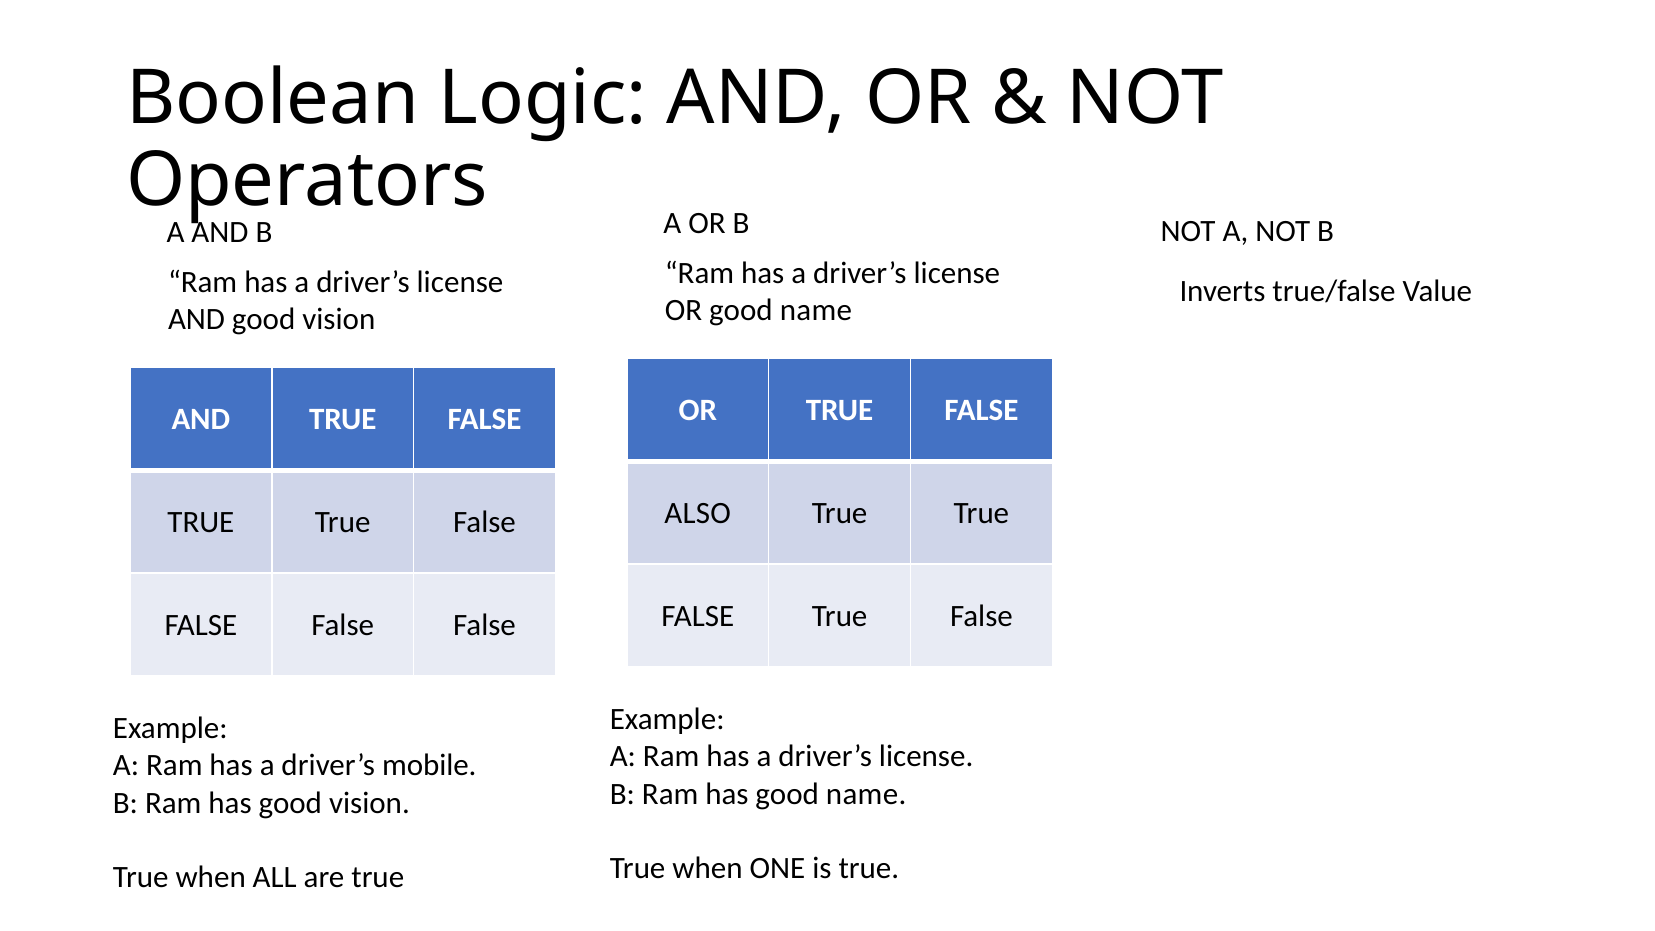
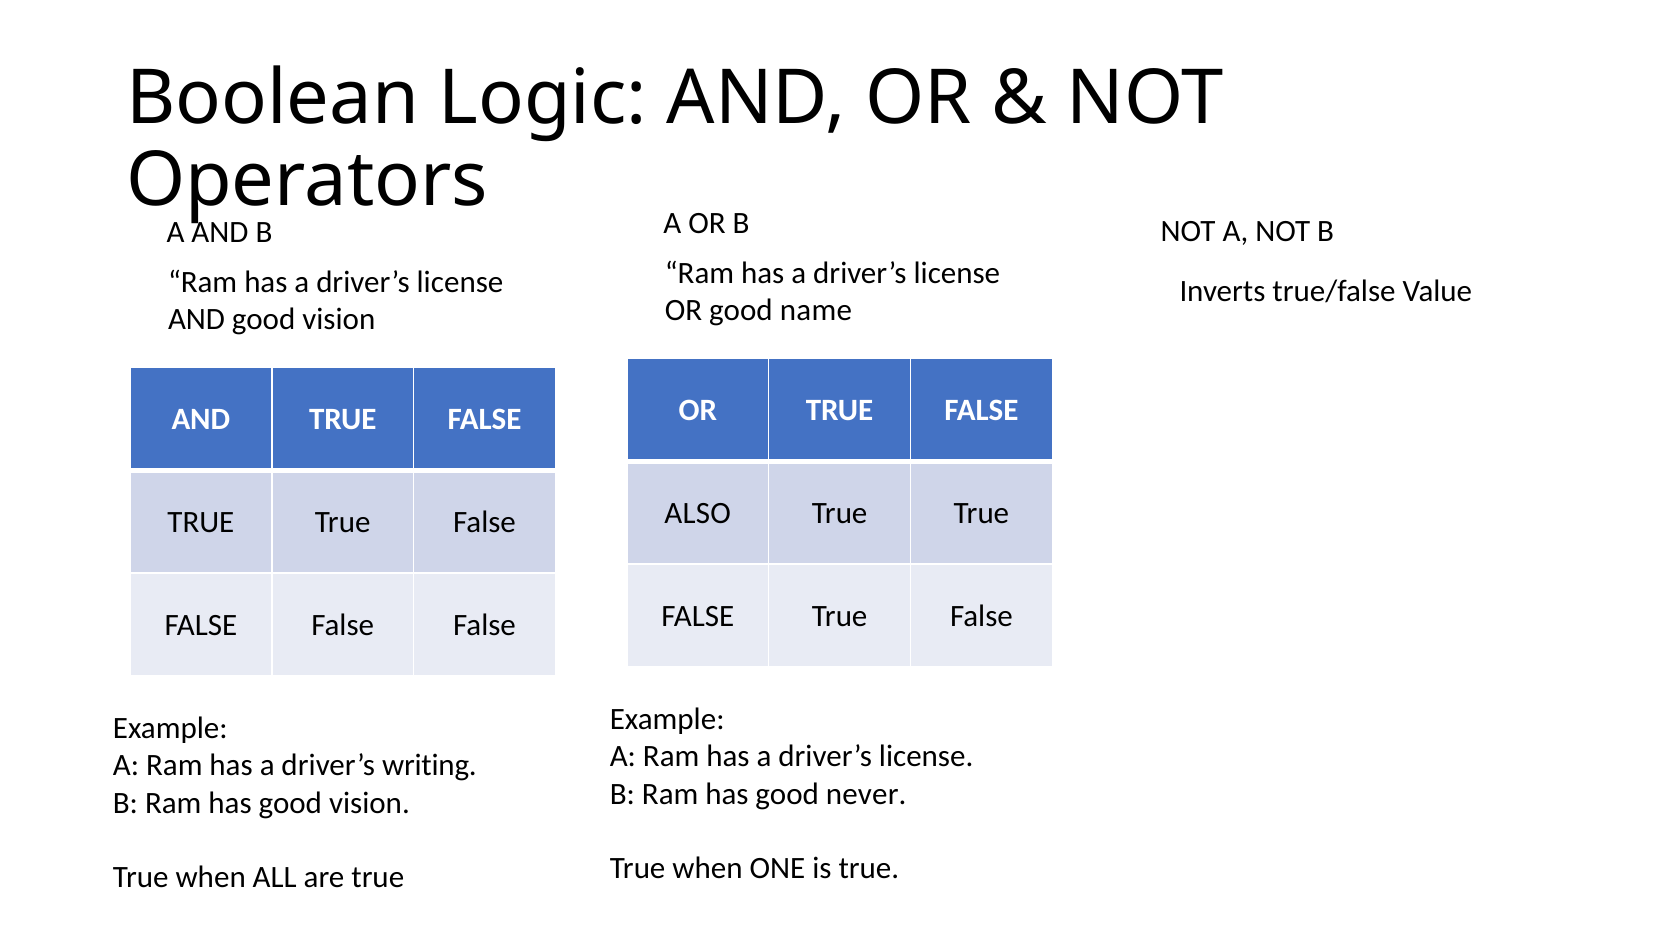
mobile: mobile -> writing
has good name: name -> never
